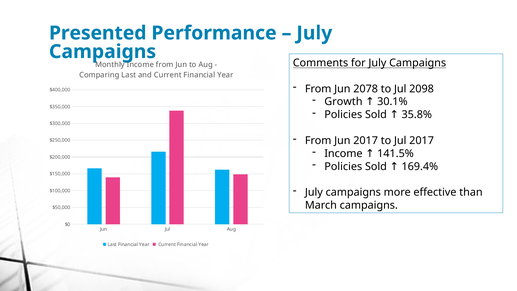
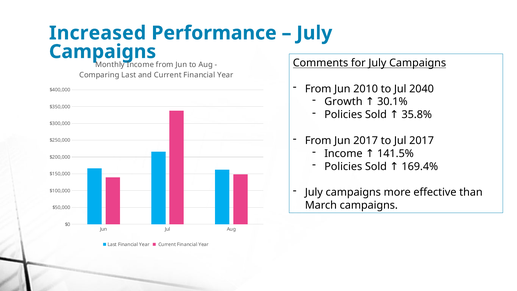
Presented: Presented -> Increased
2078: 2078 -> 2010
2098: 2098 -> 2040
